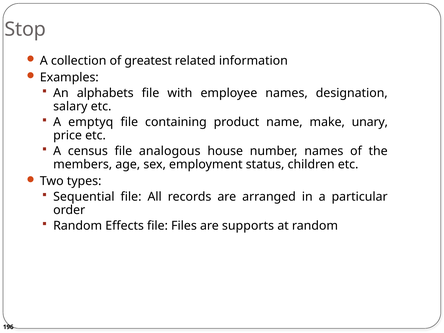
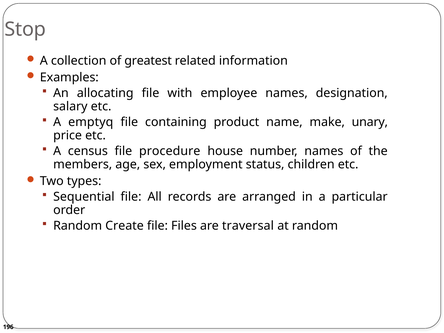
alphabets: alphabets -> allocating
analogous: analogous -> procedure
Effects: Effects -> Create
supports: supports -> traversal
